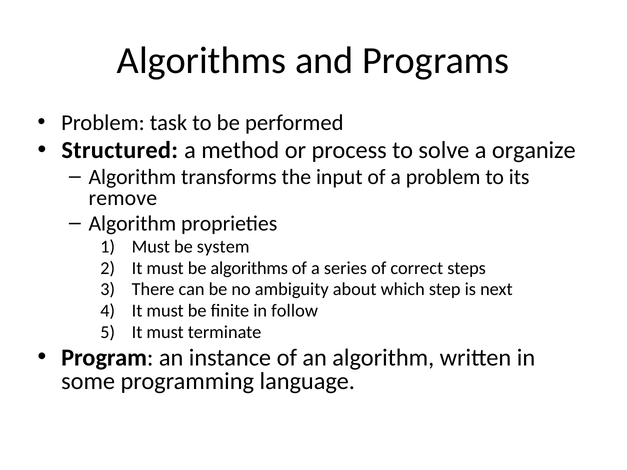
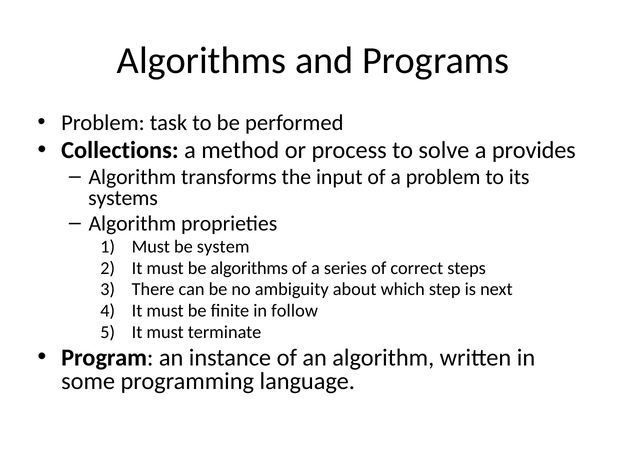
Structured: Structured -> Collections
organize: organize -> provides
remove: remove -> systems
